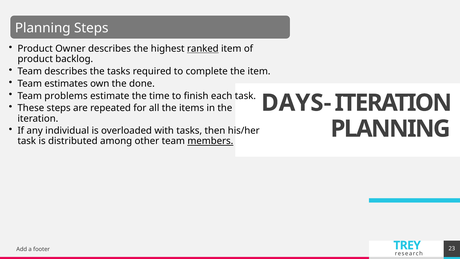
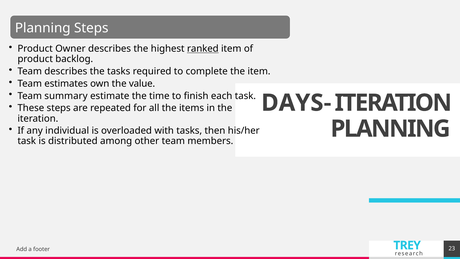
done: done -> value
problems: problems -> summary
members underline: present -> none
